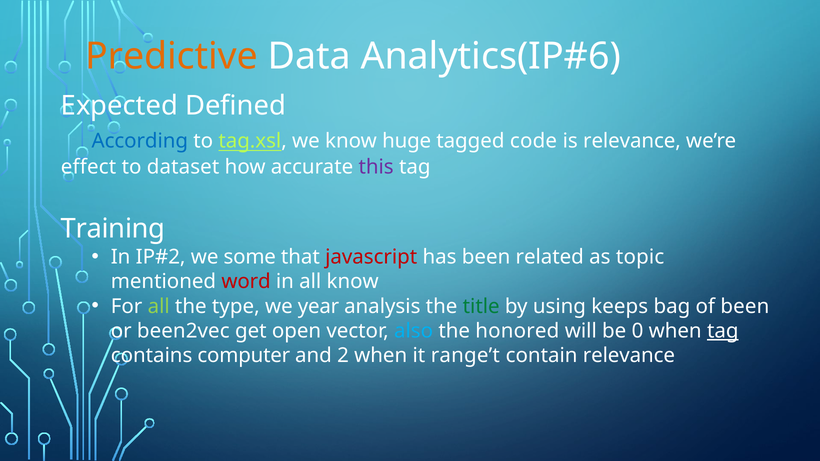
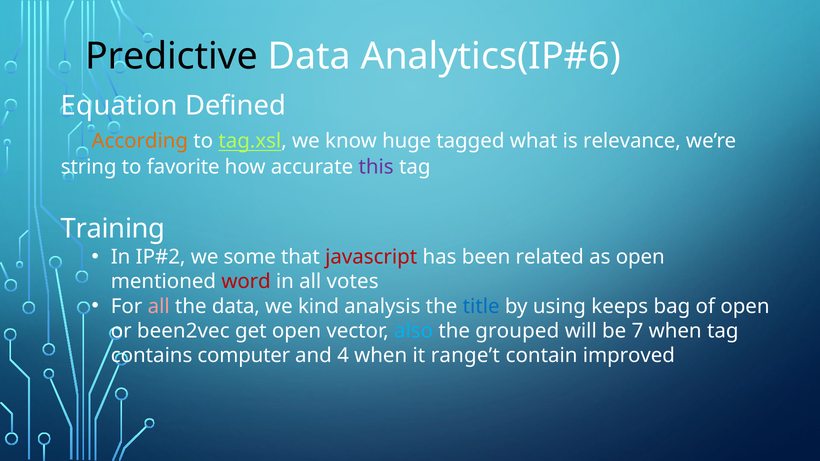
Predictive colour: orange -> black
Expected: Expected -> Equation
According colour: blue -> orange
code: code -> what
effect: effect -> string
dataset: dataset -> favorite
as topic: topic -> open
all know: know -> votes
all at (159, 306) colour: light green -> pink
the type: type -> data
year: year -> kind
title colour: green -> blue
of been: been -> open
honored: honored -> grouped
0: 0 -> 7
tag at (723, 331) underline: present -> none
2: 2 -> 4
contain relevance: relevance -> improved
